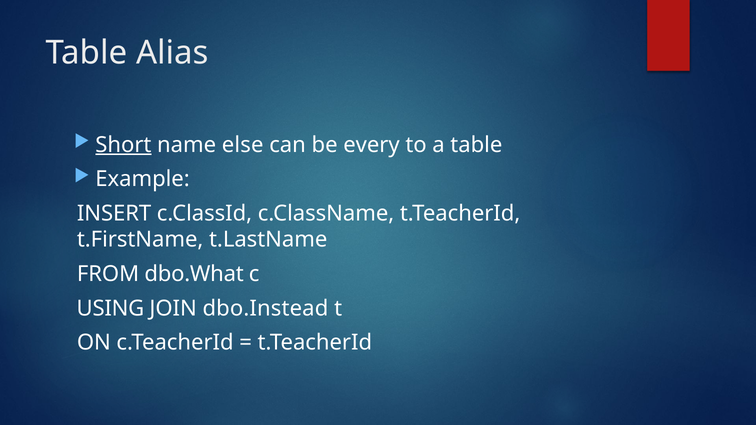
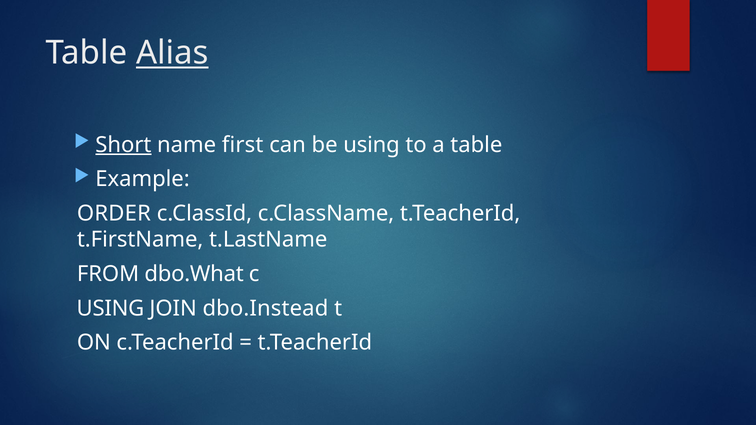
Alias underline: none -> present
else: else -> first
be every: every -> using
INSERT: INSERT -> ORDER
